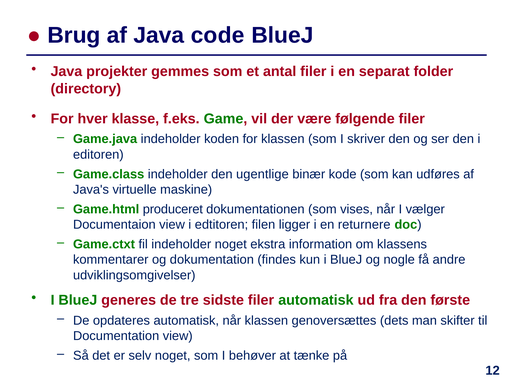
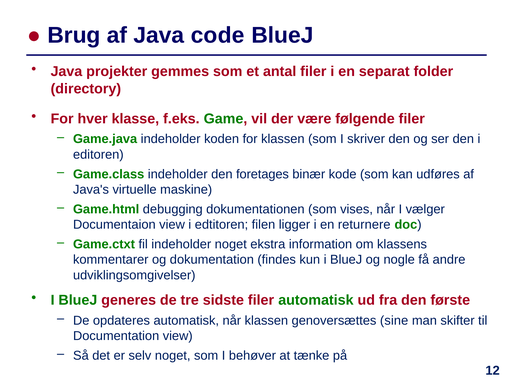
ugentlige: ugentlige -> foretages
produceret: produceret -> debugging
dets: dets -> sine
